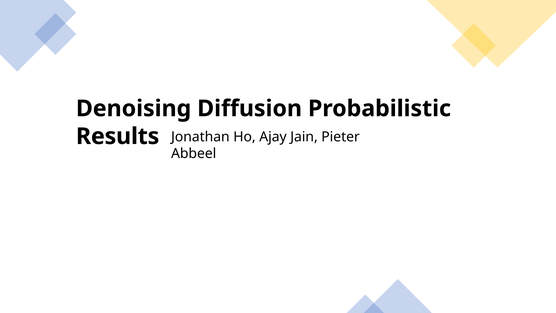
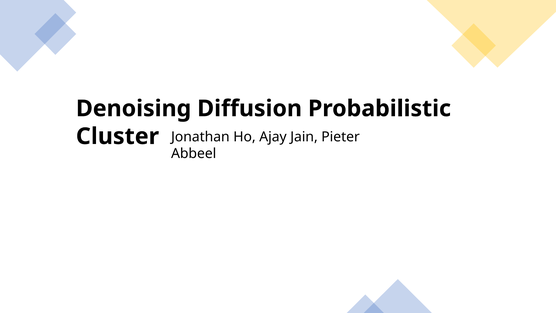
Results: Results -> Cluster
